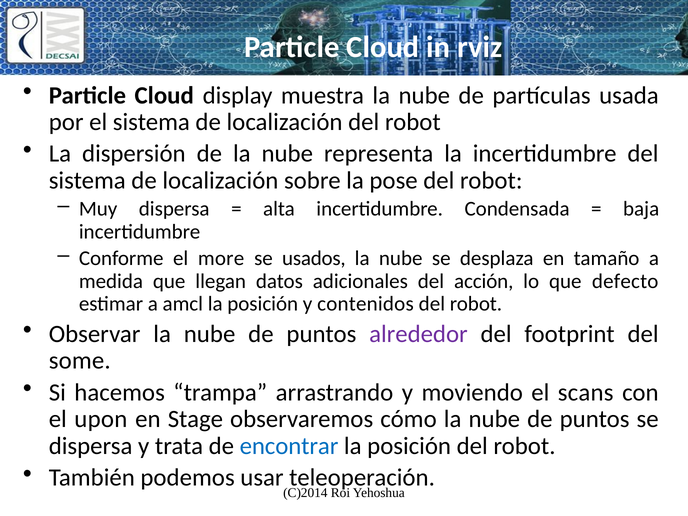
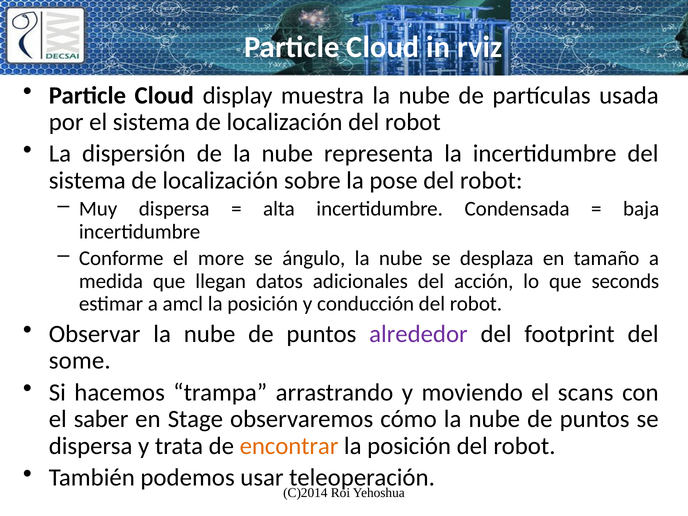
usados: usados -> ángulo
defecto: defecto -> seconds
contenidos: contenidos -> conducción
upon: upon -> saber
encontrar colour: blue -> orange
